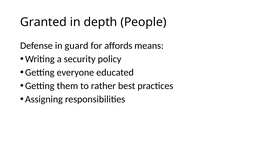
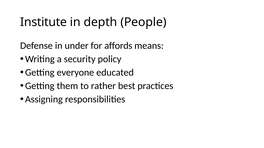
Granted: Granted -> Institute
guard: guard -> under
